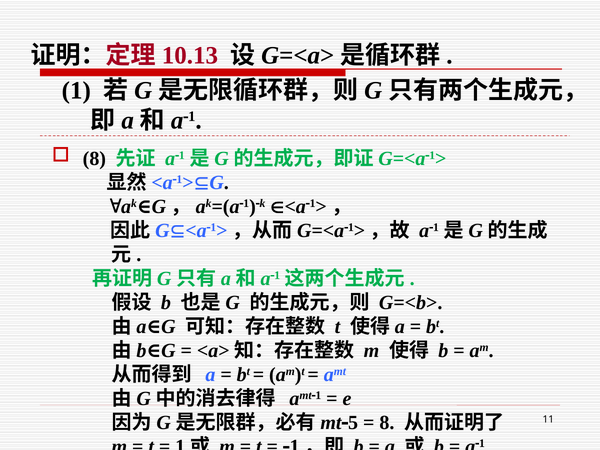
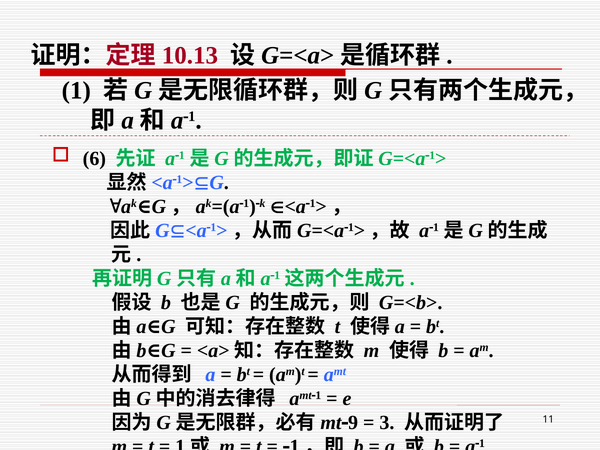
8 at (94, 158): 8 -> 6
5: 5 -> 9
8 at (387, 422): 8 -> 3
